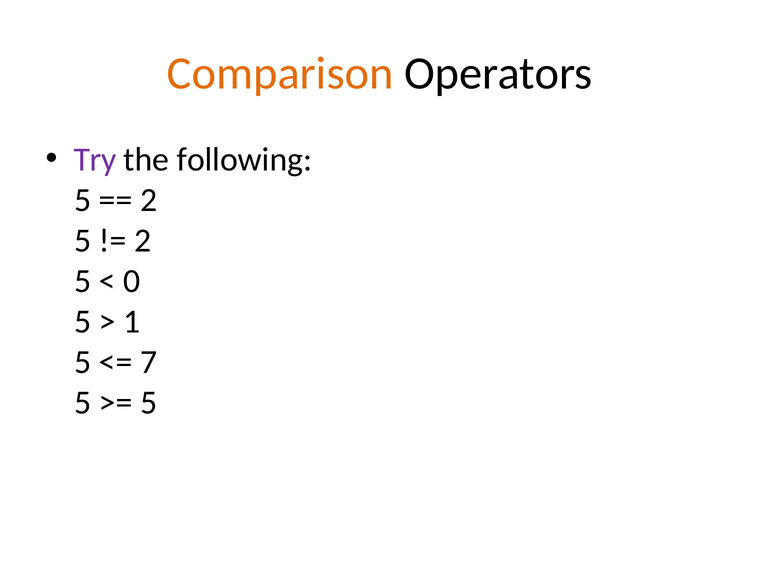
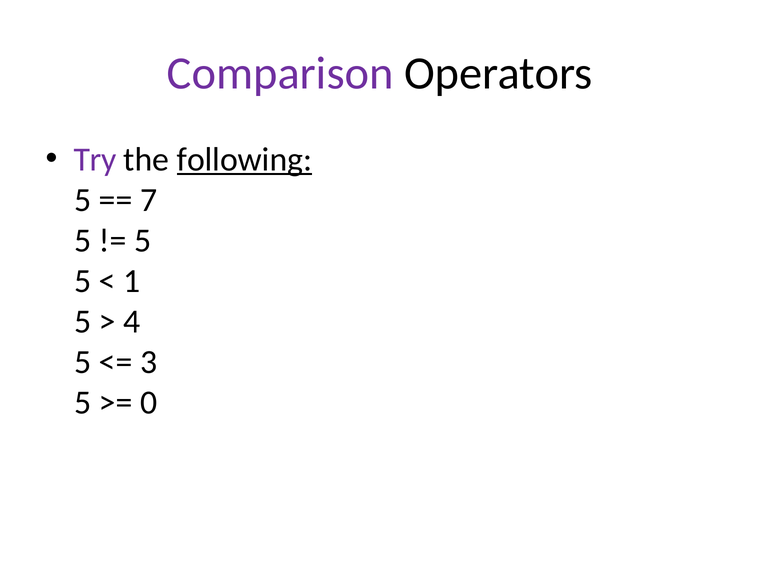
Comparison colour: orange -> purple
following underline: none -> present
2 at (149, 200): 2 -> 7
2 at (143, 241): 2 -> 5
0: 0 -> 1
1: 1 -> 4
7: 7 -> 3
5 at (149, 403): 5 -> 0
